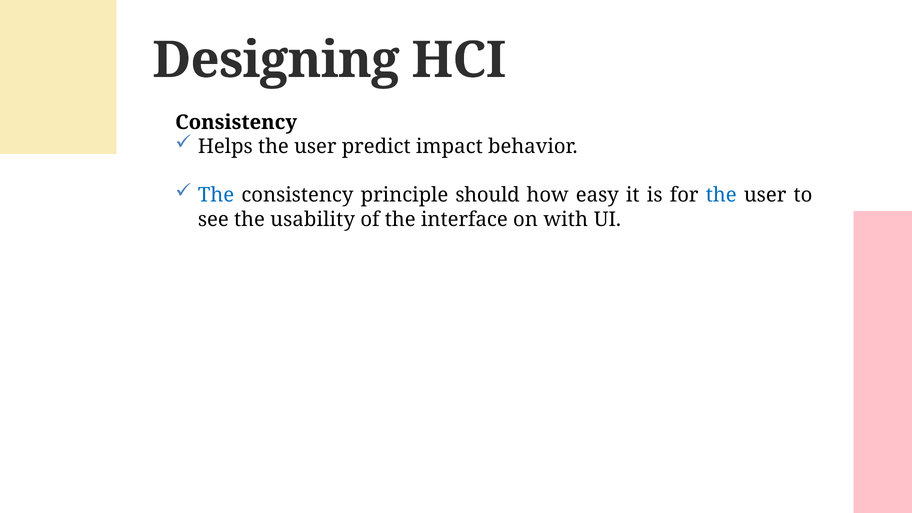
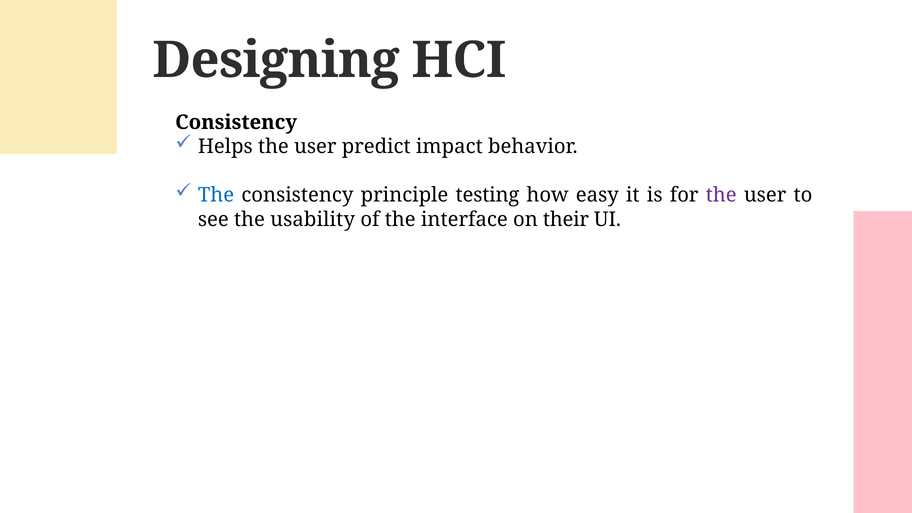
should: should -> testing
the at (721, 195) colour: blue -> purple
with: with -> their
